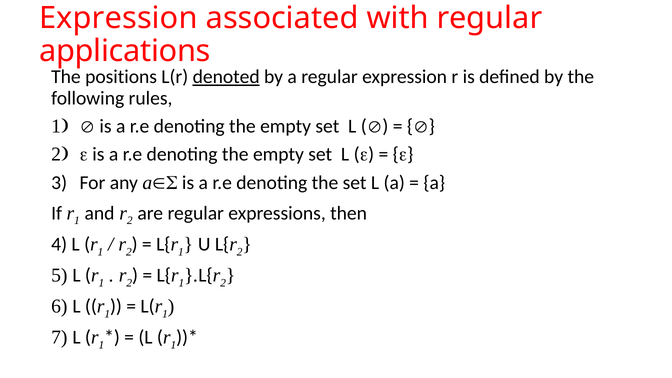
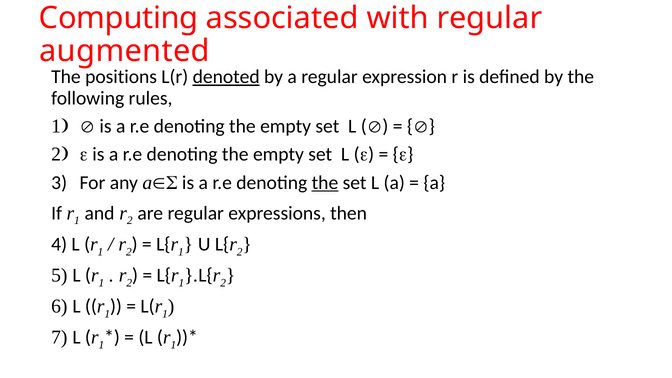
Expression at (118, 18): Expression -> Computing
applications: applications -> augmented
the at (325, 183) underline: none -> present
